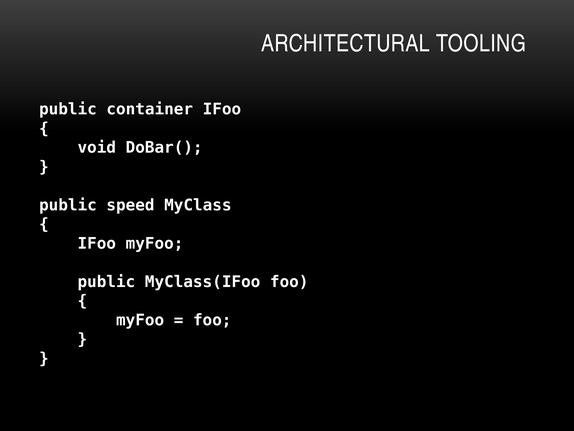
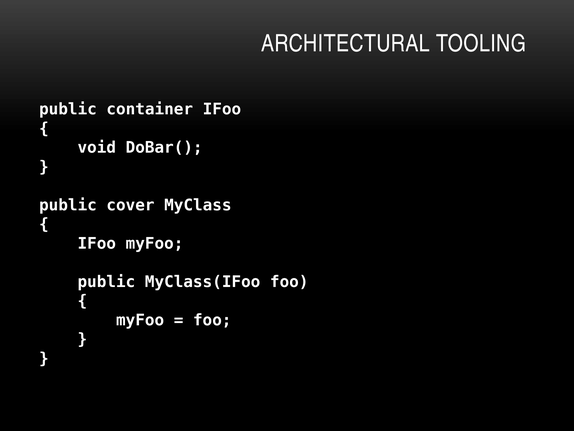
speed: speed -> cover
